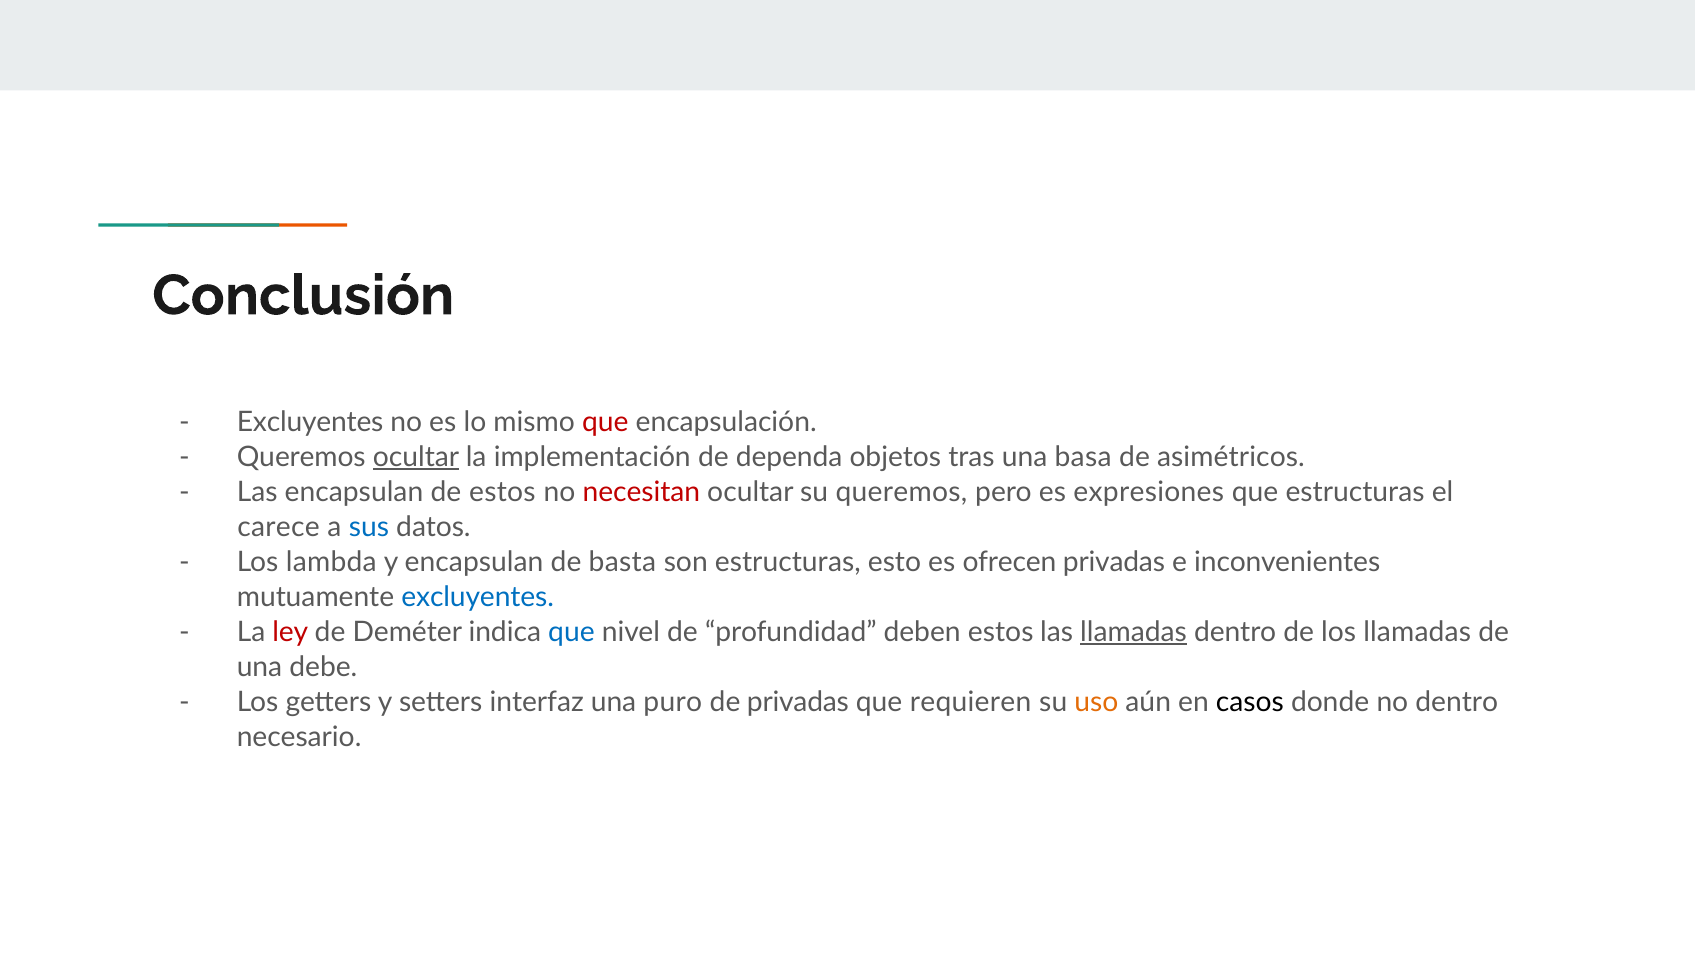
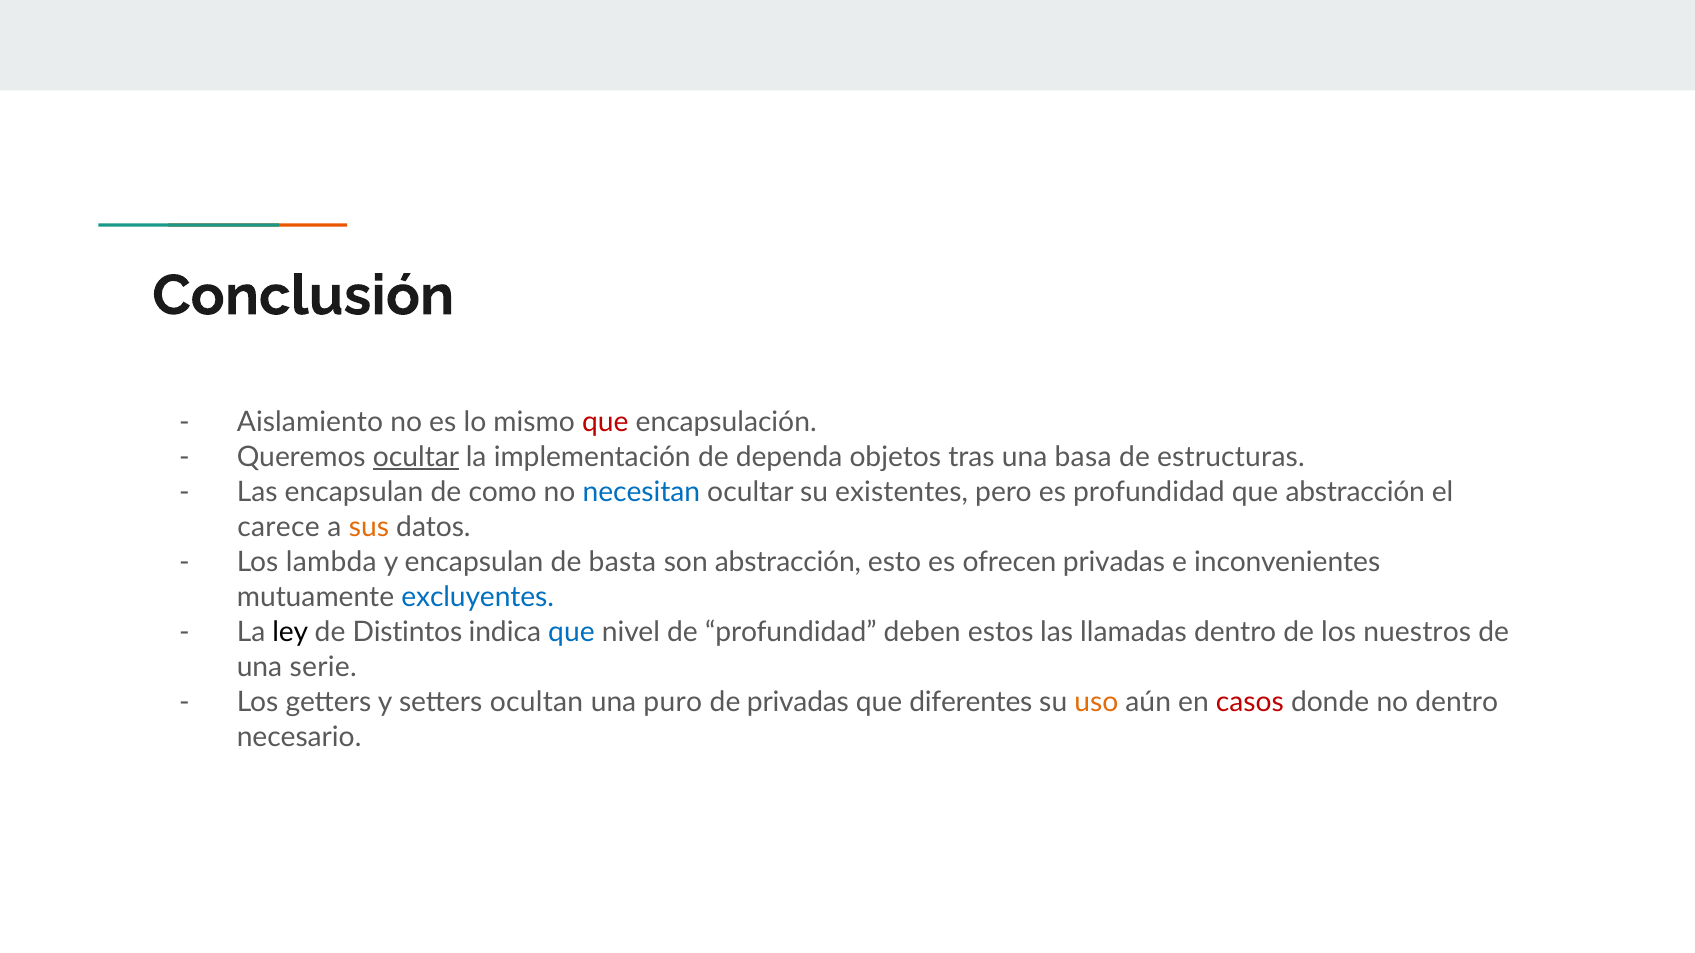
Excluyentes at (310, 422): Excluyentes -> Aislamiento
asimétricos: asimétricos -> estructuras
de estos: estos -> como
necesitan colour: red -> blue
su queremos: queremos -> existentes
es expresiones: expresiones -> profundidad
que estructuras: estructuras -> abstracción
sus colour: blue -> orange
son estructuras: estructuras -> abstracción
ley colour: red -> black
Deméter: Deméter -> Distintos
llamadas at (1134, 632) underline: present -> none
los llamadas: llamadas -> nuestros
debe: debe -> serie
interfaz: interfaz -> ocultan
requieren: requieren -> diferentes
casos colour: black -> red
